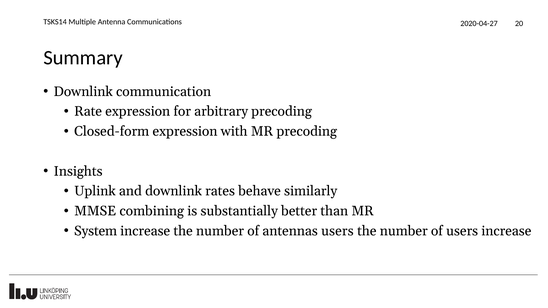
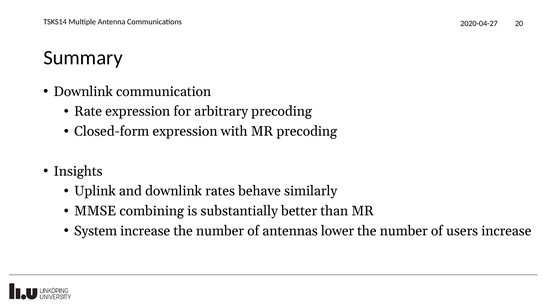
antennas users: users -> lower
